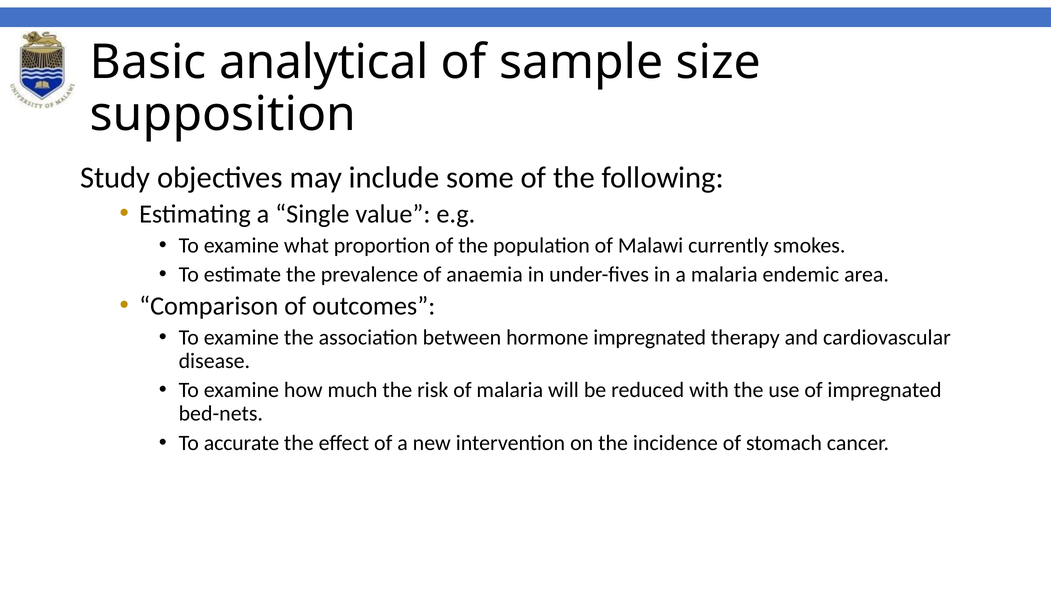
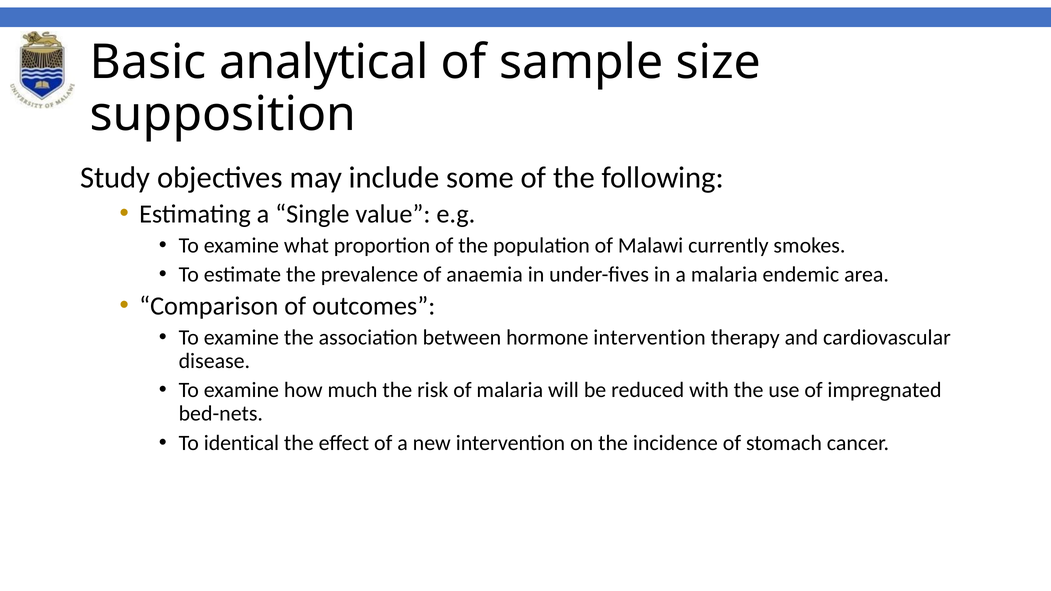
hormone impregnated: impregnated -> intervention
accurate: accurate -> identical
